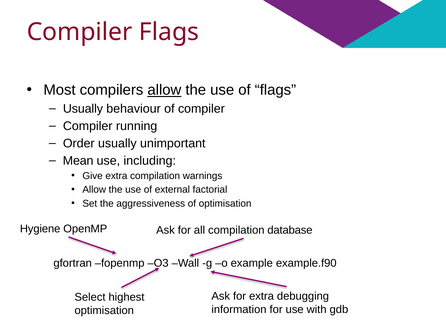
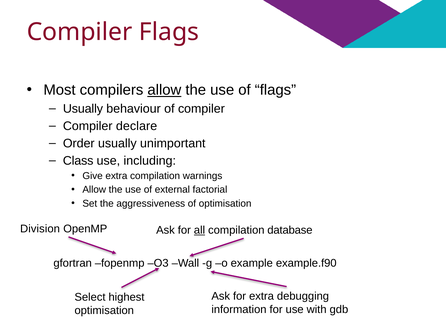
running: running -> declare
Mean: Mean -> Class
Hygiene: Hygiene -> Division
all underline: none -> present
